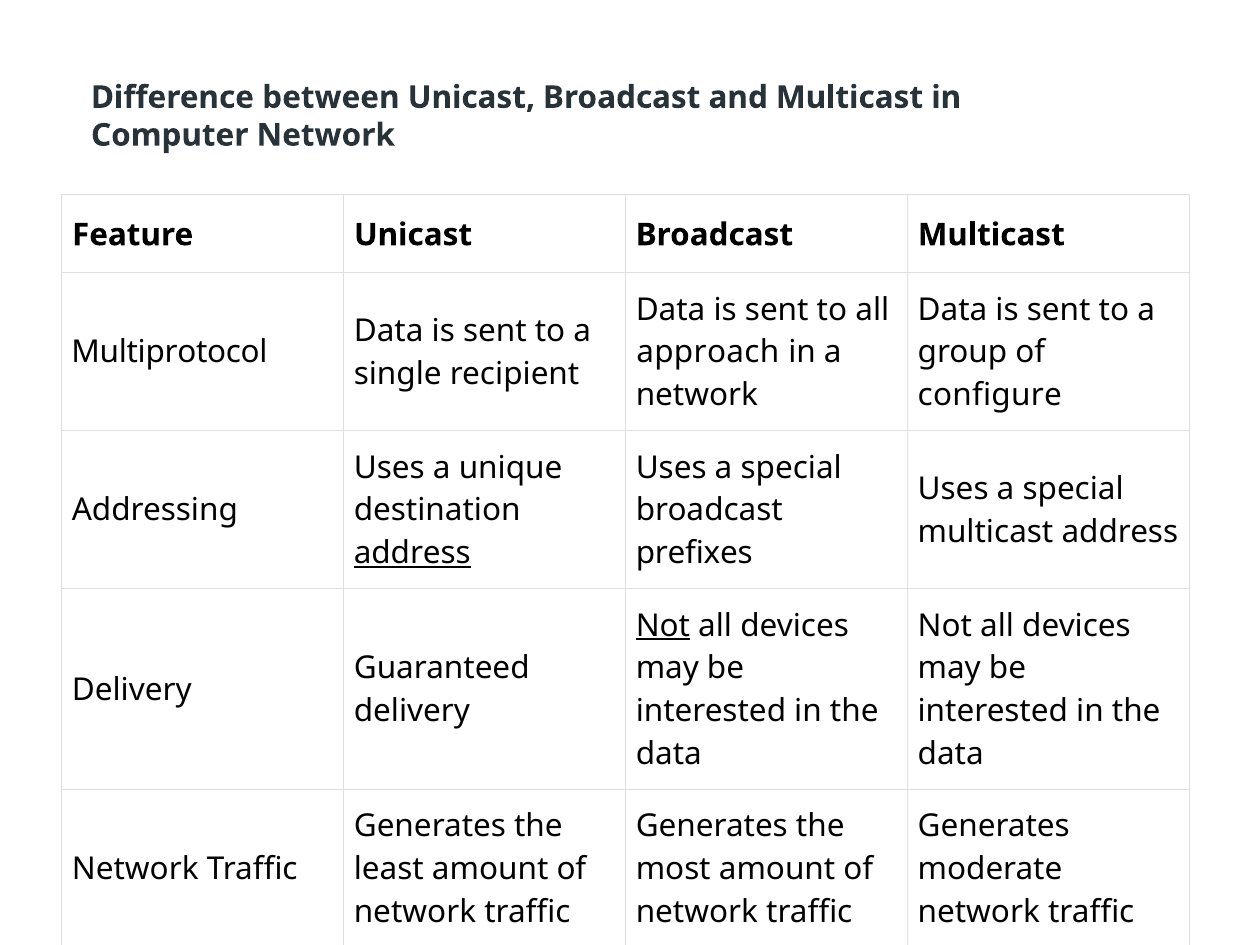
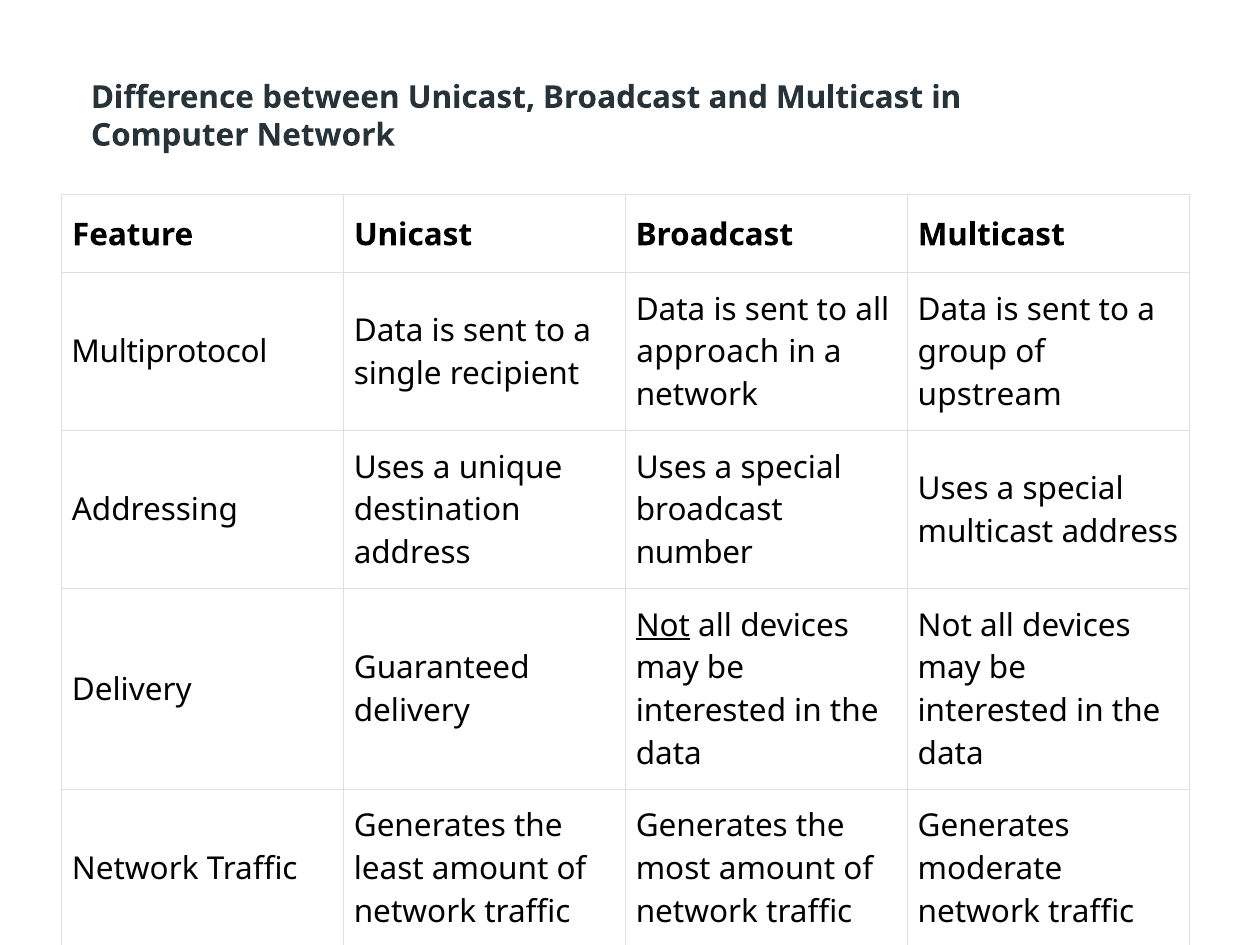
configure: configure -> upstream
address at (412, 553) underline: present -> none
prefixes: prefixes -> number
